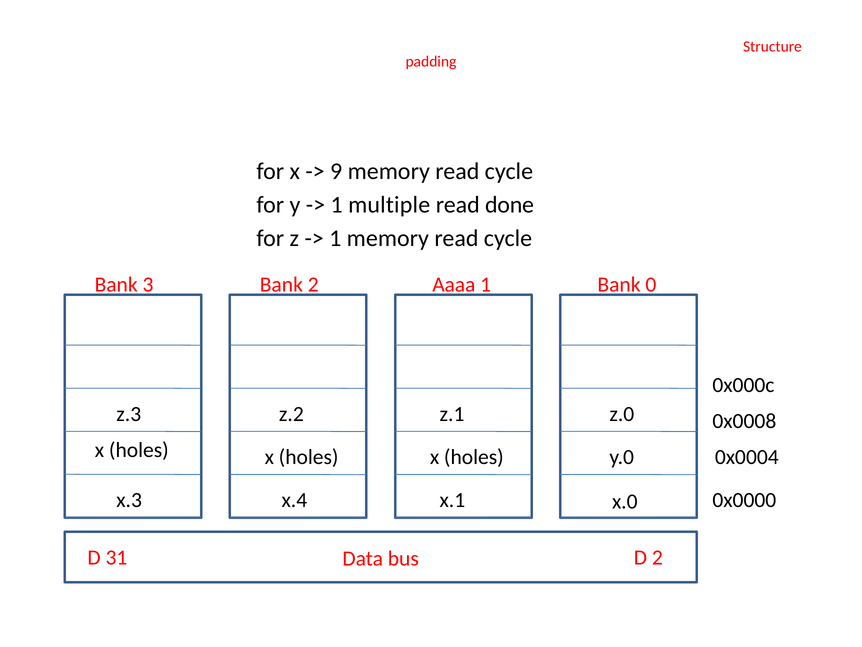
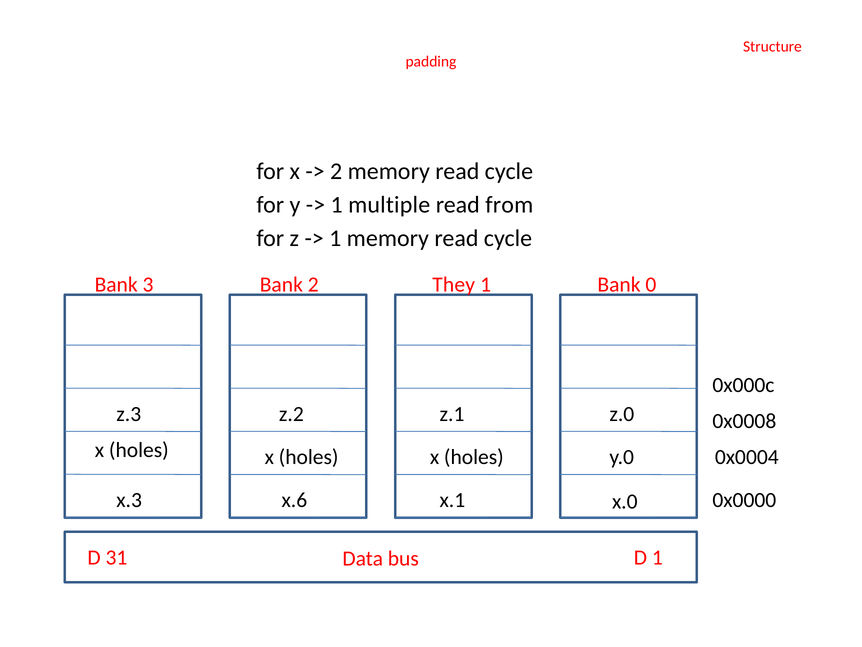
9 at (336, 171): 9 -> 2
done: done -> from
Aaaa: Aaaa -> They
x.4: x.4 -> x.6
D 2: 2 -> 1
